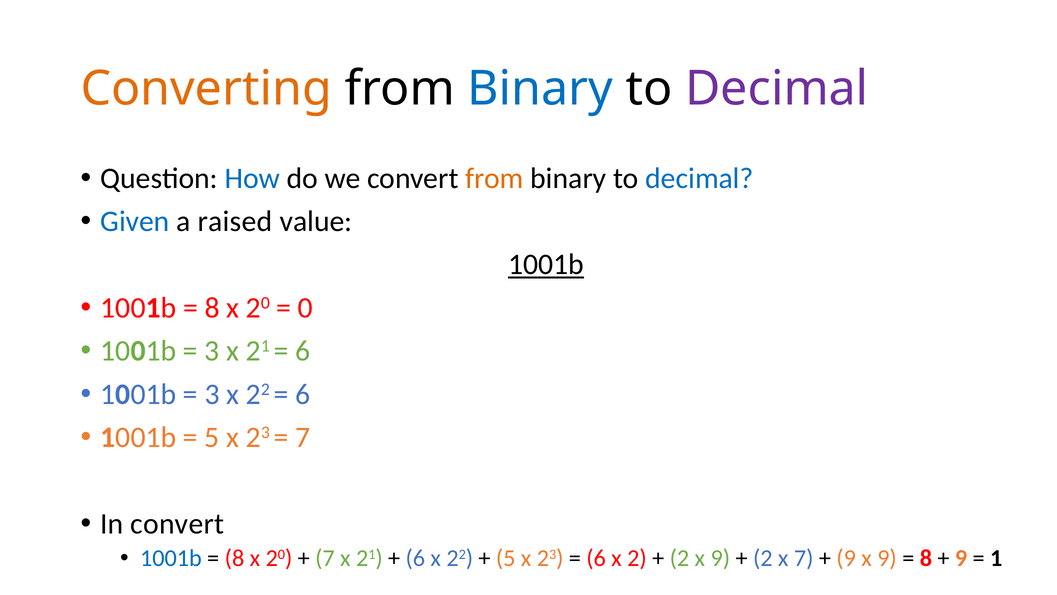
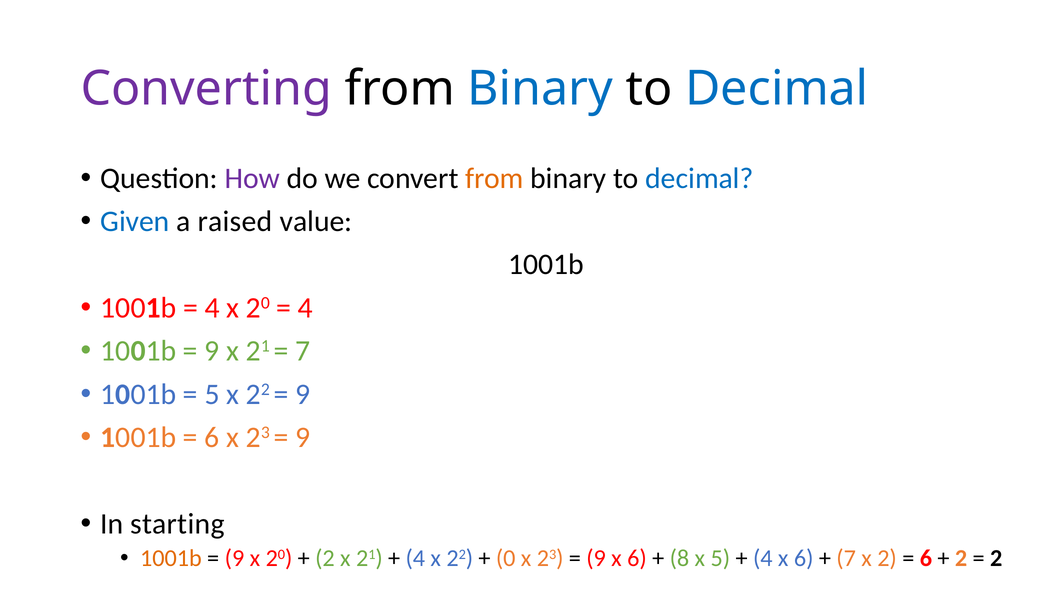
Converting colour: orange -> purple
Decimal at (777, 89) colour: purple -> blue
How colour: blue -> purple
1001b at (546, 264) underline: present -> none
8 at (212, 308): 8 -> 4
0 at (306, 308): 0 -> 4
3 at (212, 351): 3 -> 9
6 at (303, 351): 6 -> 7
3 at (212, 394): 3 -> 5
6 at (303, 394): 6 -> 9
5 at (212, 437): 5 -> 6
7 at (303, 437): 7 -> 9
In convert: convert -> starting
1001b at (171, 558) colour: blue -> orange
8 at (235, 558): 8 -> 9
7 at (325, 558): 7 -> 2
6 at (415, 558): 6 -> 4
5 at (506, 558): 5 -> 0
6 at (596, 558): 6 -> 9
2 at (637, 558): 2 -> 6
2 at (679, 558): 2 -> 8
9 at (720, 558): 9 -> 5
2 at (763, 558): 2 -> 4
7 at (804, 558): 7 -> 6
9 at (846, 558): 9 -> 7
9 at (887, 558): 9 -> 2
8 at (926, 558): 8 -> 6
9 at (961, 558): 9 -> 2
1 at (996, 558): 1 -> 2
